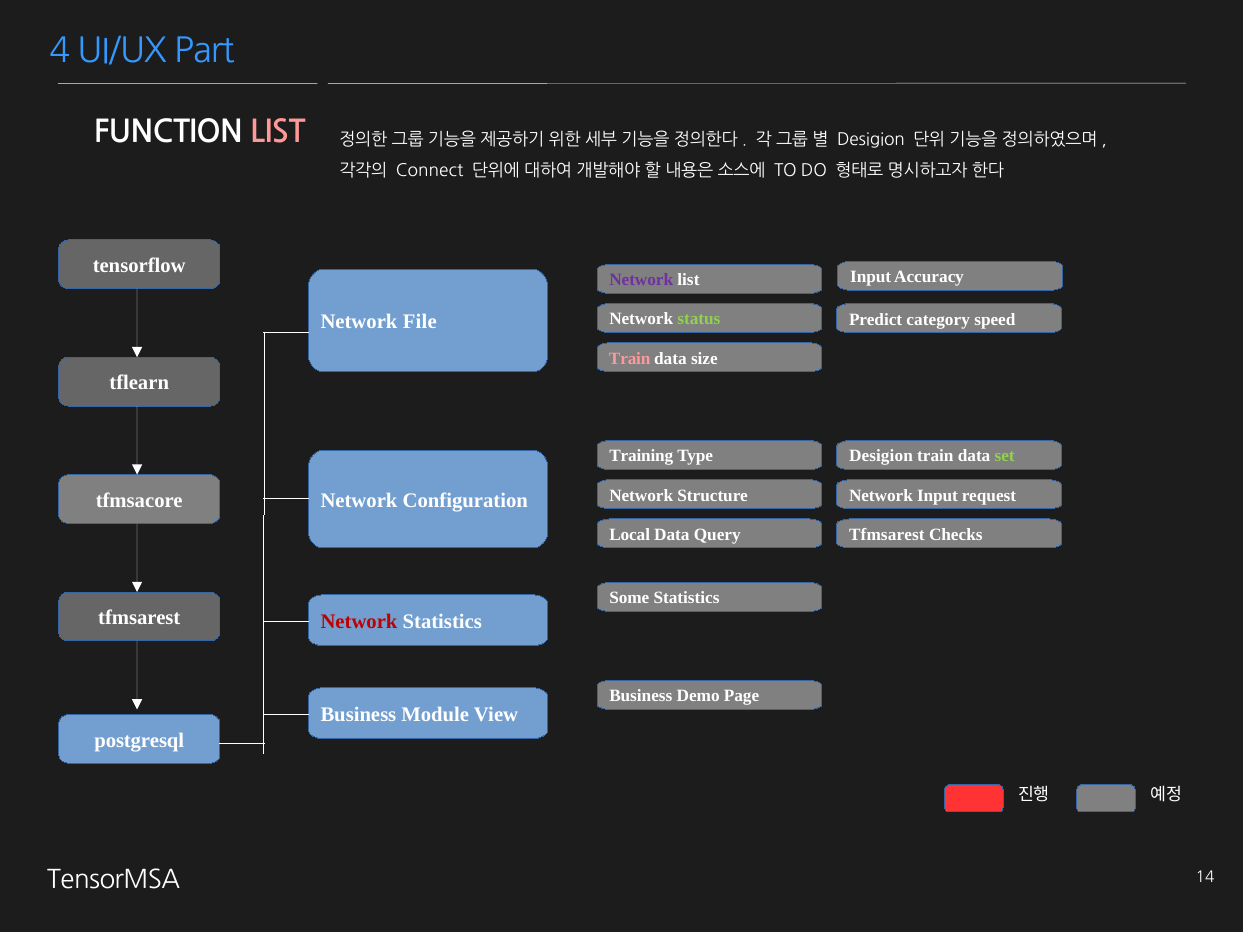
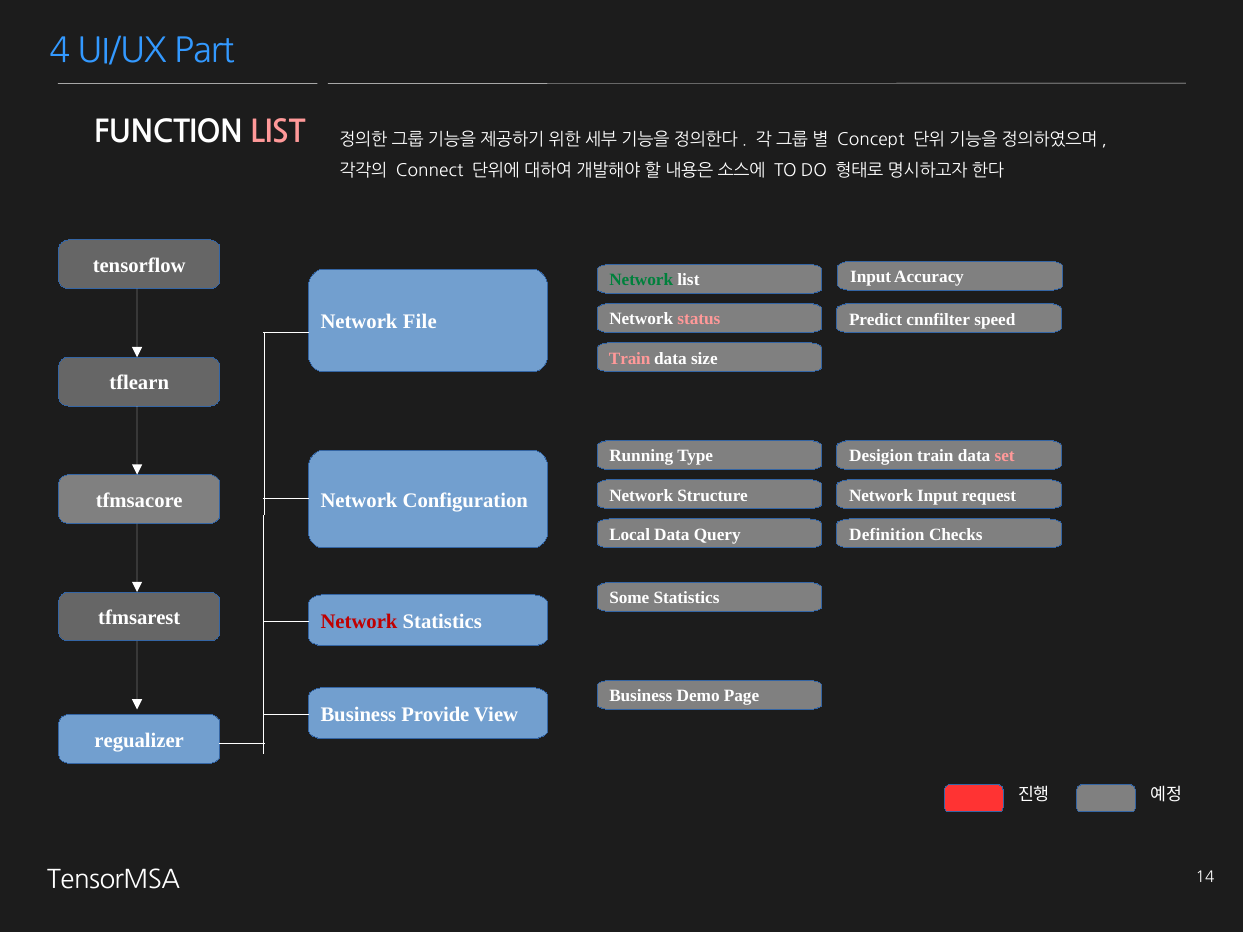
Desigion at (871, 140): Desigion -> Concept
Network at (641, 280) colour: purple -> green
status colour: light green -> pink
category: category -> cnnfilter
Training: Training -> Running
set colour: light green -> pink
Query Tfmsarest: Tfmsarest -> Definition
Module: Module -> Provide
postgresql: postgresql -> regualizer
